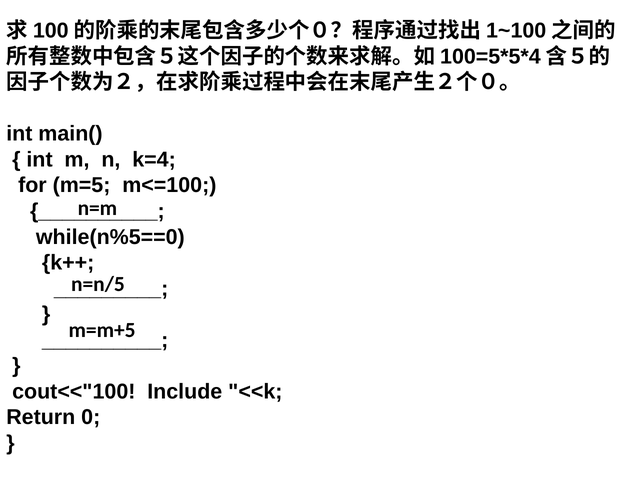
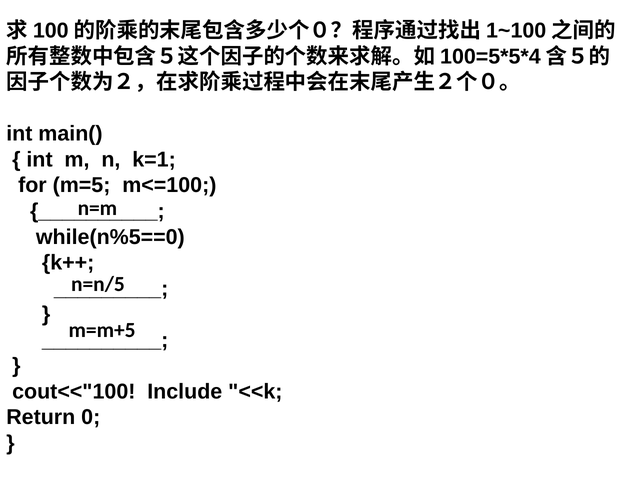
k=4: k=4 -> k=1
